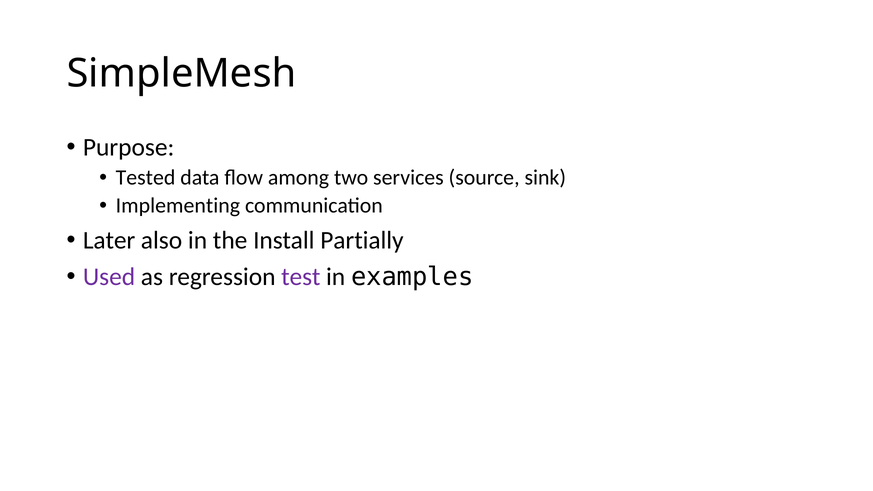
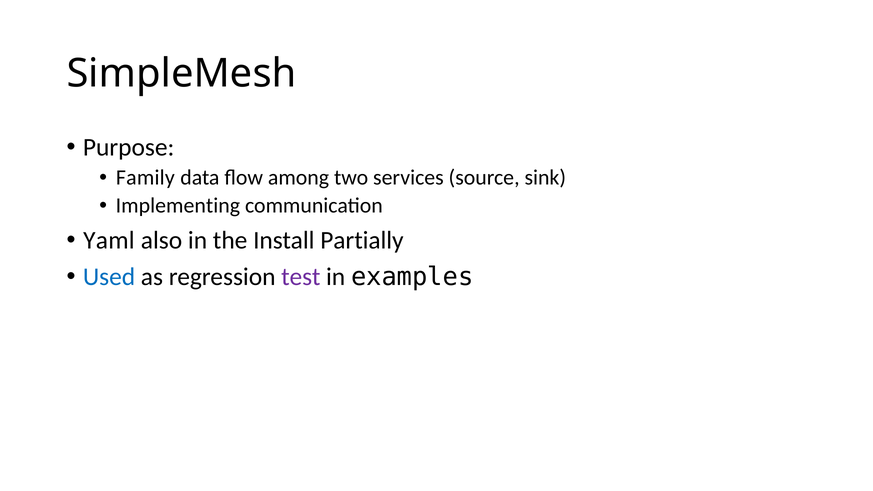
Tested: Tested -> Family
Later: Later -> Yaml
Used colour: purple -> blue
